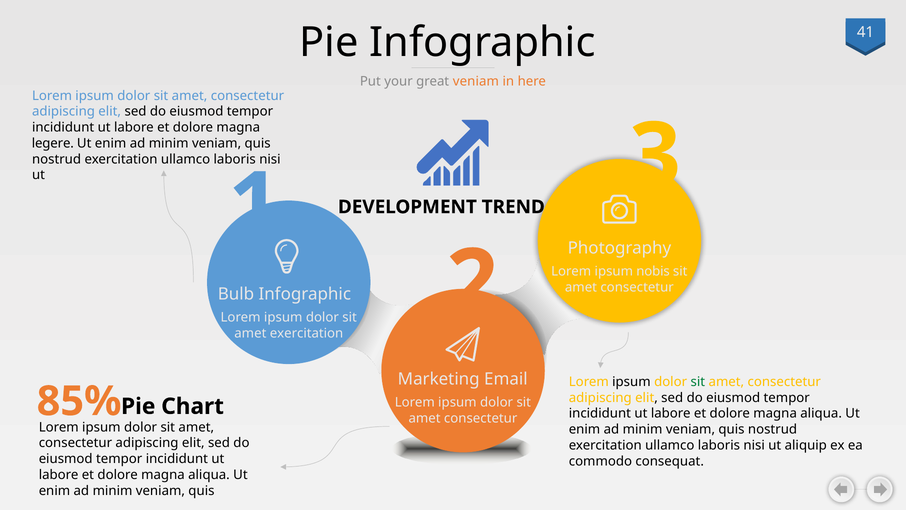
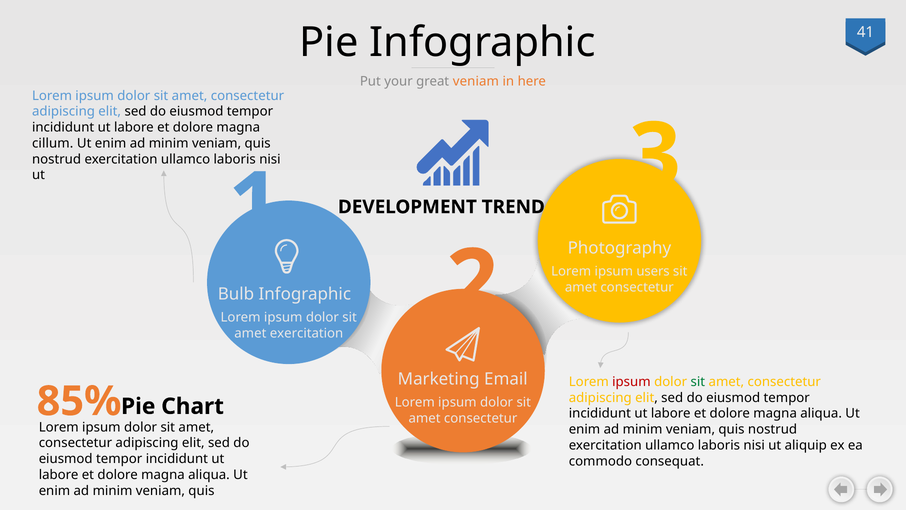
legere: legere -> cillum
nobis: nobis -> users
ipsum at (631, 381) colour: black -> red
